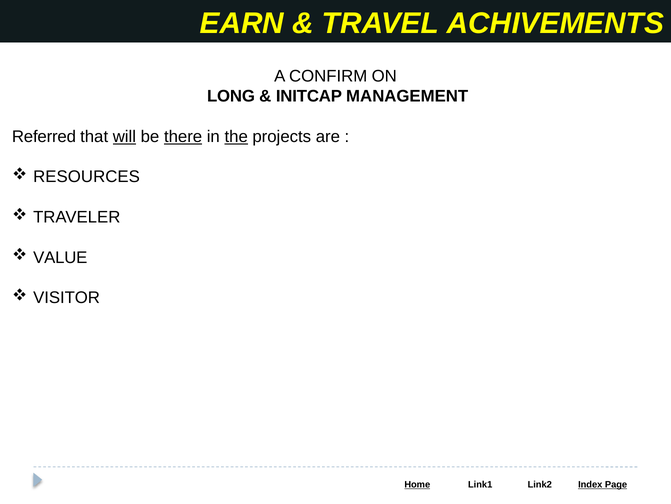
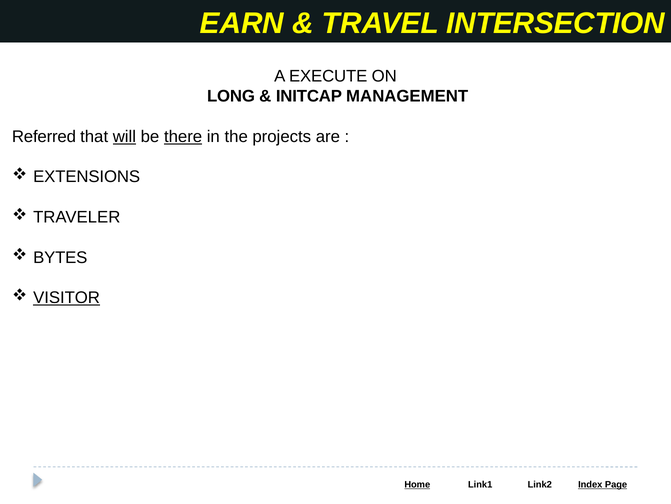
ACHIVEMENTS: ACHIVEMENTS -> INTERSECTION
CONFIRM: CONFIRM -> EXECUTE
the underline: present -> none
RESOURCES: RESOURCES -> EXTENSIONS
VALUE: VALUE -> BYTES
VISITOR underline: none -> present
